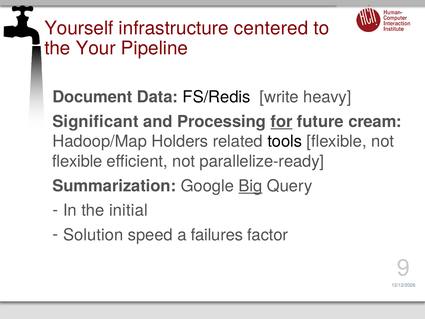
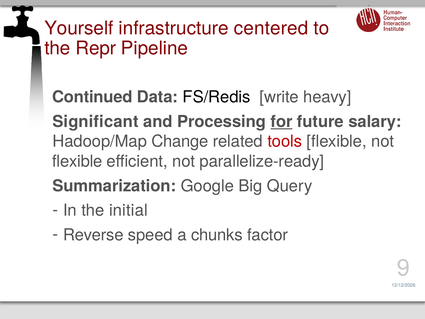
Your: Your -> Repr
Document: Document -> Continued
cream: cream -> salary
Holders: Holders -> Change
tools colour: black -> red
Big underline: present -> none
Solution: Solution -> Reverse
failures: failures -> chunks
